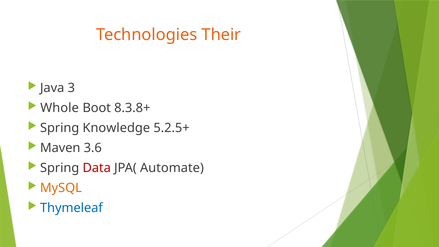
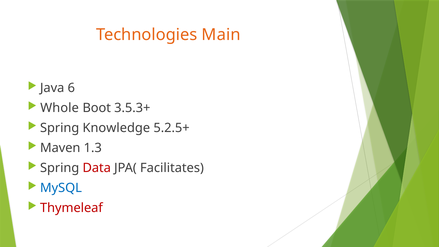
Their: Their -> Main
3: 3 -> 6
8.3.8+: 8.3.8+ -> 3.5.3+
3.6: 3.6 -> 1.3
Automate: Automate -> Facilitates
MySQL colour: orange -> blue
Thymeleaf colour: blue -> red
